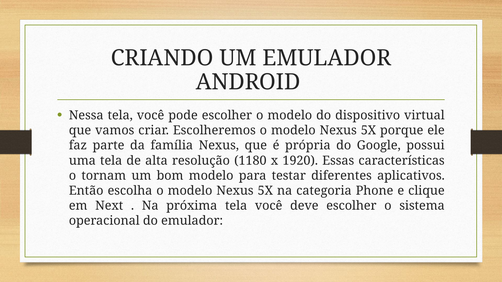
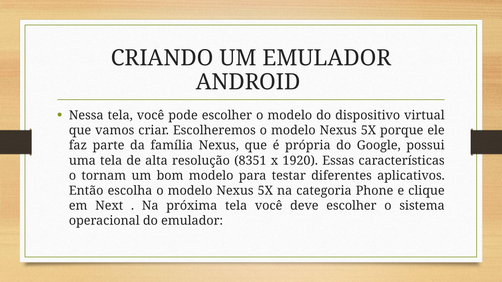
1180: 1180 -> 8351
